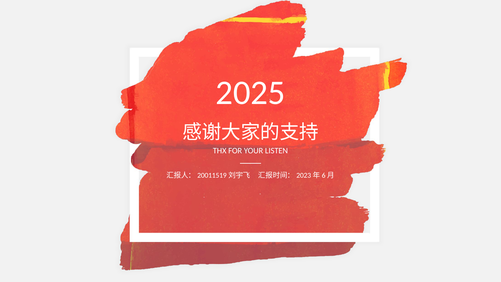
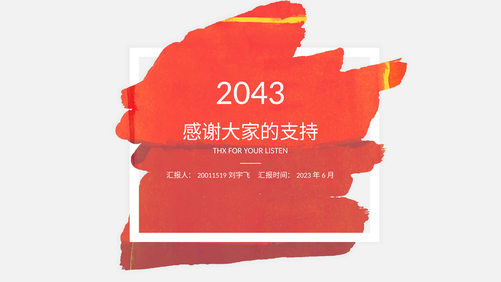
2025: 2025 -> 2043
